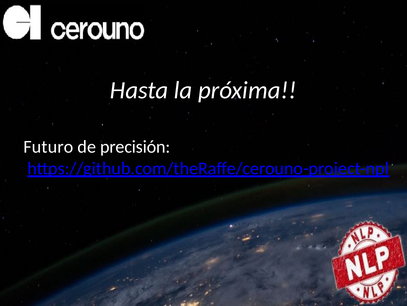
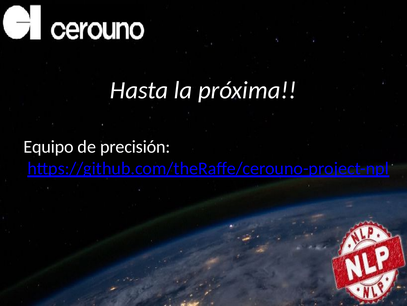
Futuro: Futuro -> Equipo
